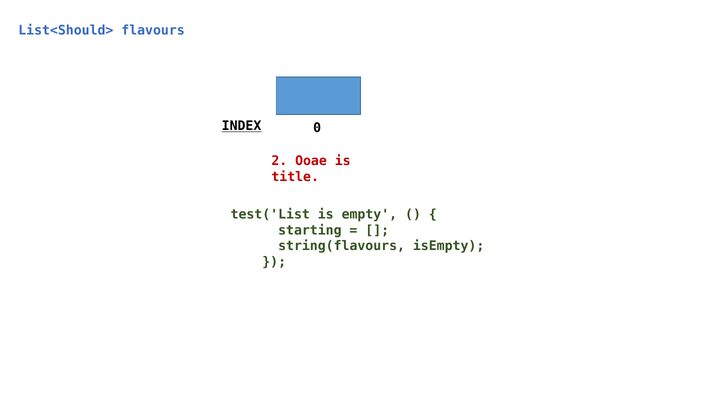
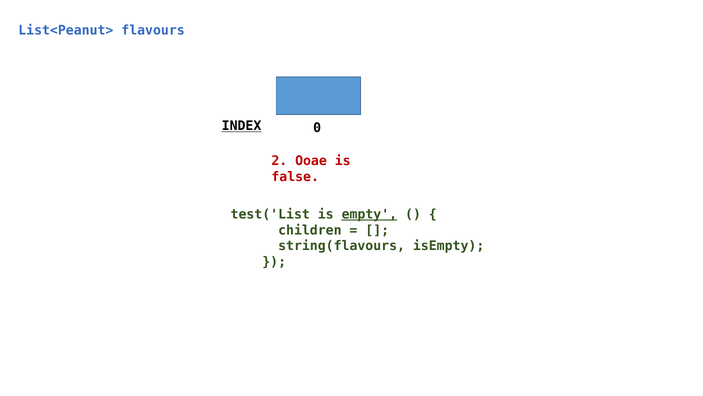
List<Should>: List<Should> -> List<Peanut>
title: title -> false
empty underline: none -> present
starting: starting -> children
